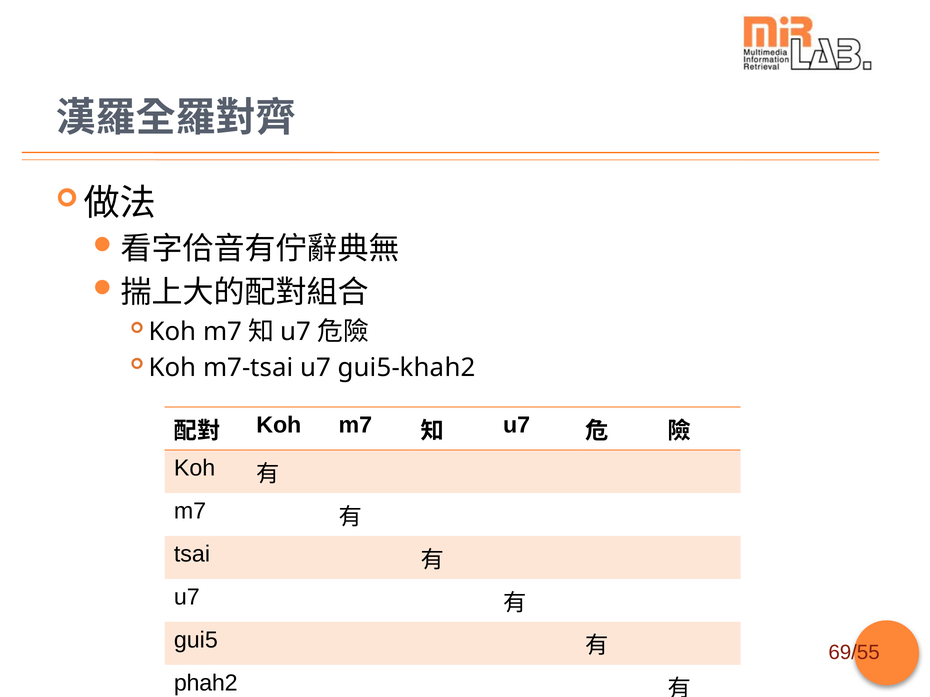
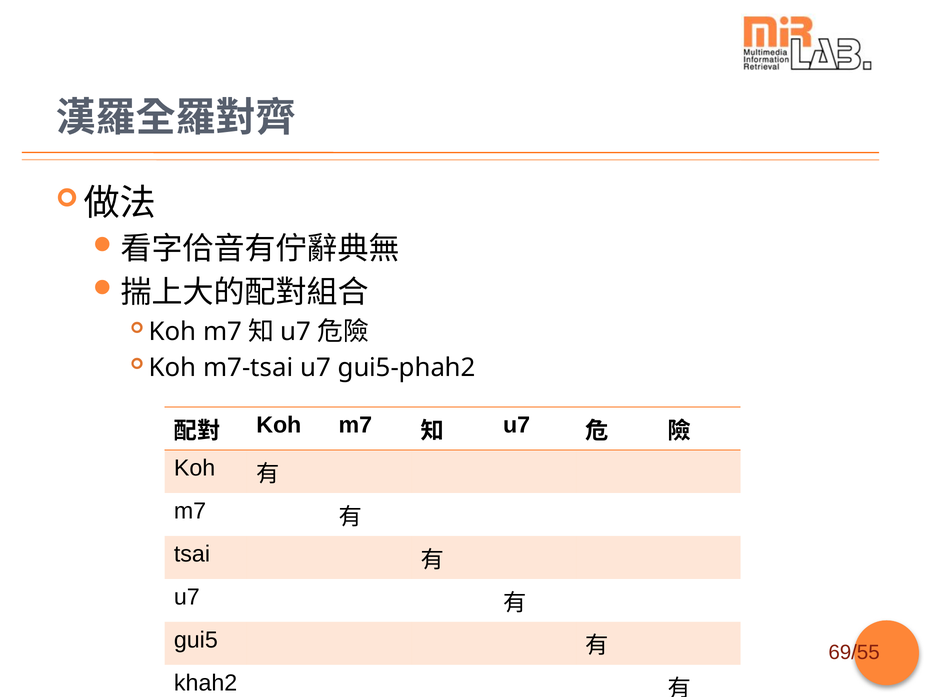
gui5-khah2: gui5-khah2 -> gui5-phah2
phah2: phah2 -> khah2
